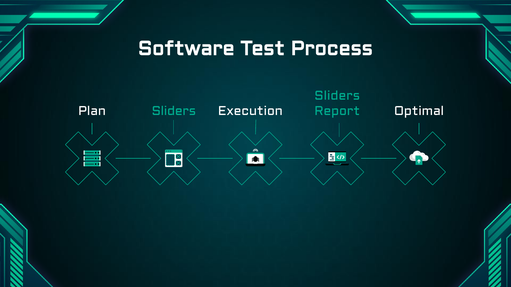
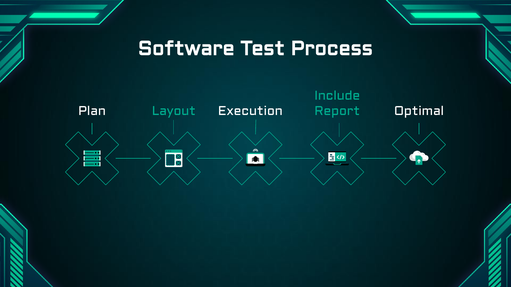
Sliders at (337, 96): Sliders -> Include
Plan Sliders: Sliders -> Layout
